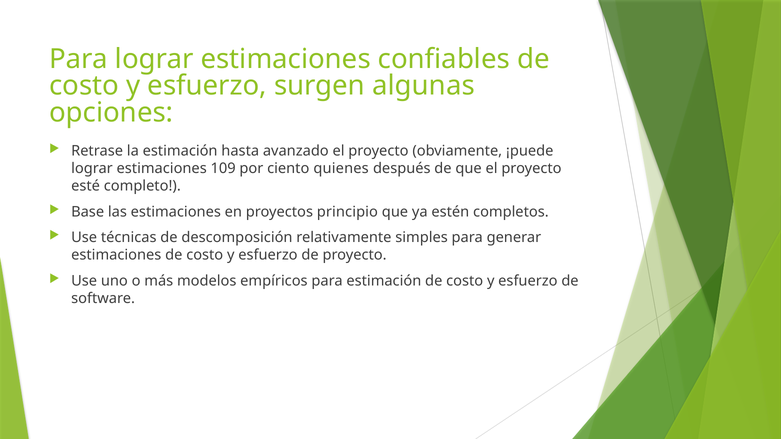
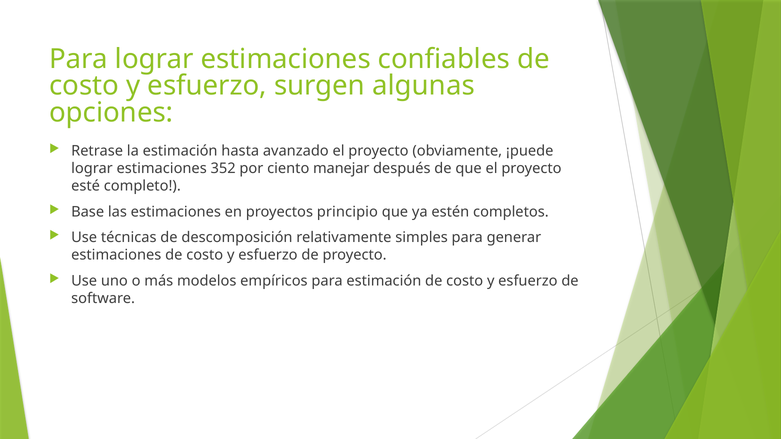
109: 109 -> 352
quienes: quienes -> manejar
